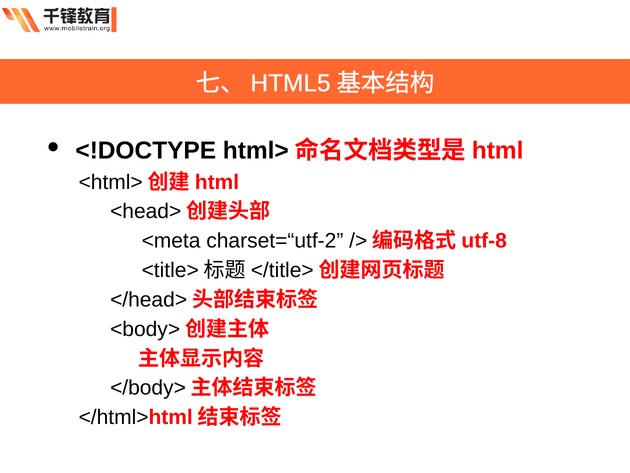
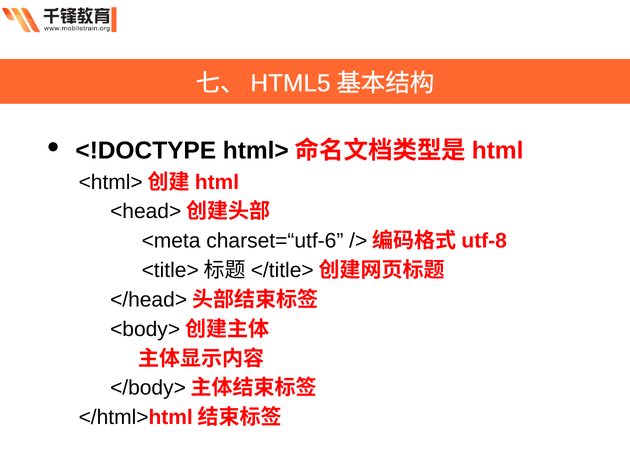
charset=“utf-2: charset=“utf-2 -> charset=“utf-6
